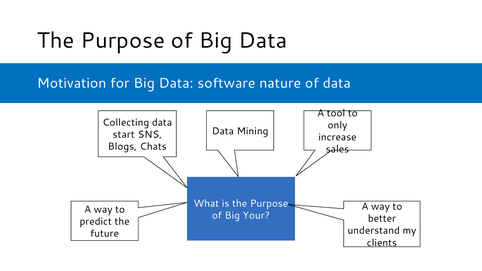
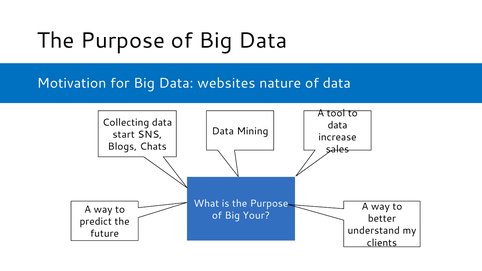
software: software -> websites
only at (337, 125): only -> data
